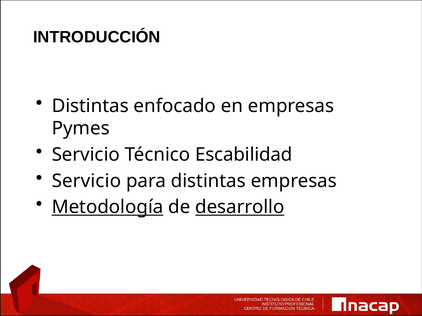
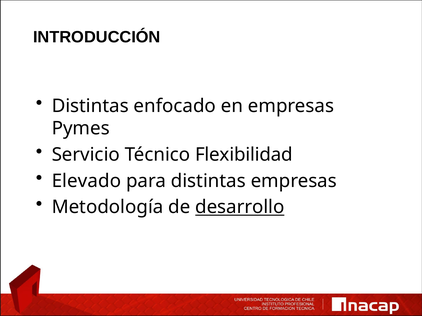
Escabilidad: Escabilidad -> Flexibilidad
Servicio at (86, 181): Servicio -> Elevado
Metodología underline: present -> none
